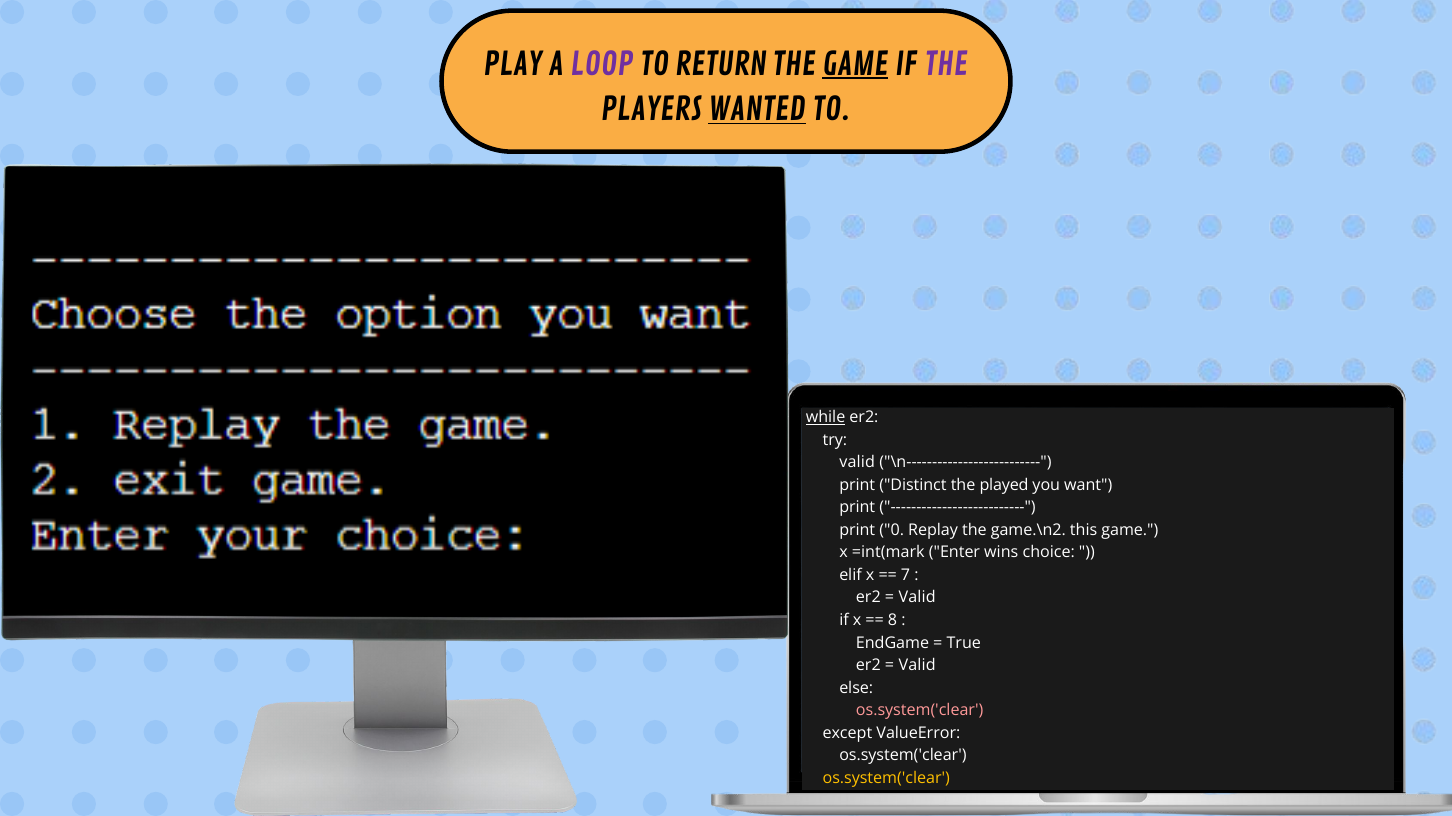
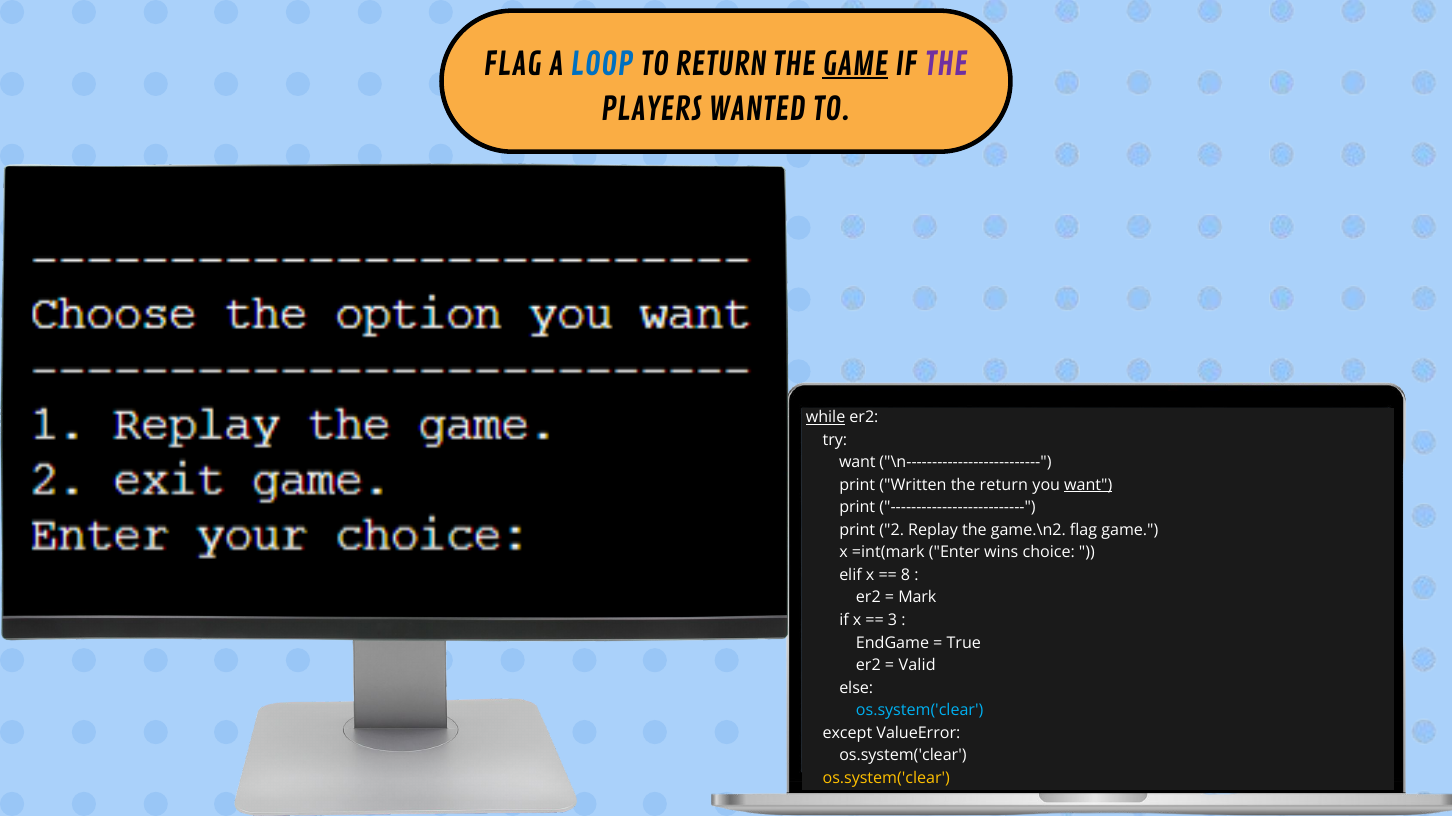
PLAY at (513, 65): PLAY -> FLAG
LOOP colour: purple -> blue
WANTED underline: present -> none
valid at (857, 463): valid -> want
Distinct: Distinct -> Written
the played: played -> return
want at (1088, 485) underline: none -> present
0: 0 -> 2
game.\n2 this: this -> flag
7: 7 -> 8
Valid at (917, 598): Valid -> Mark
8: 8 -> 3
os.system('clear at (920, 711) colour: pink -> light blue
